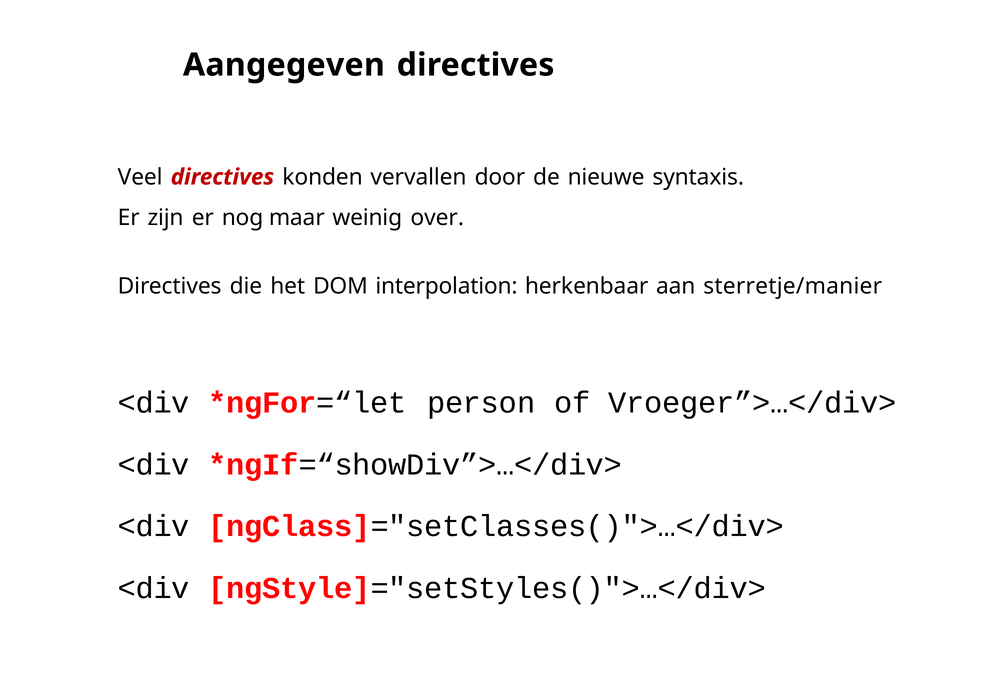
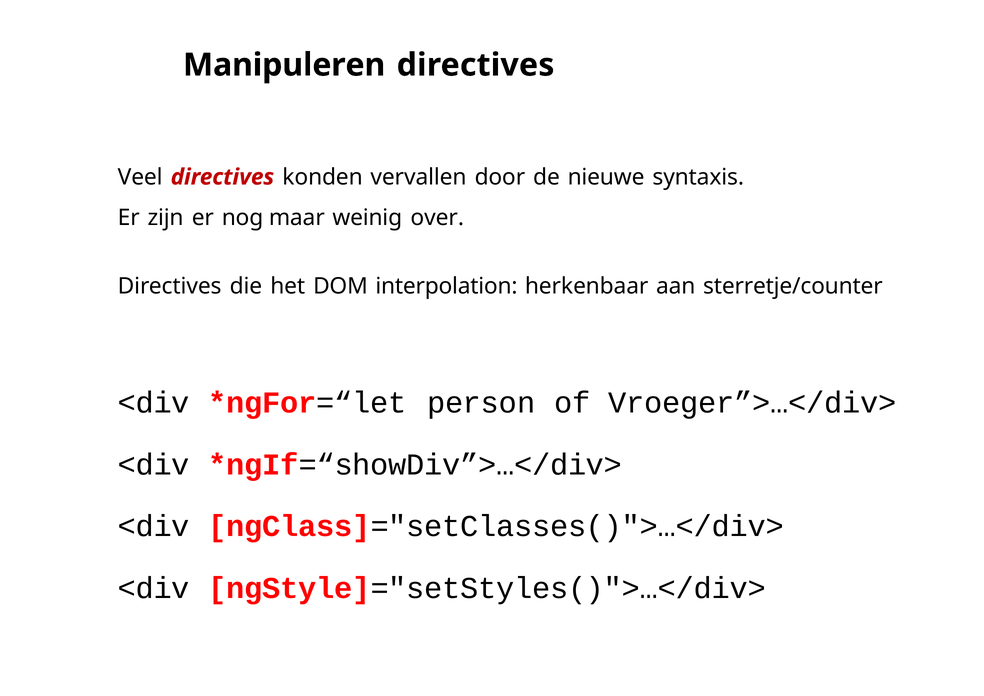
Aangegeven: Aangegeven -> Manipuleren
sterretje/manier: sterretje/manier -> sterretje/counter
